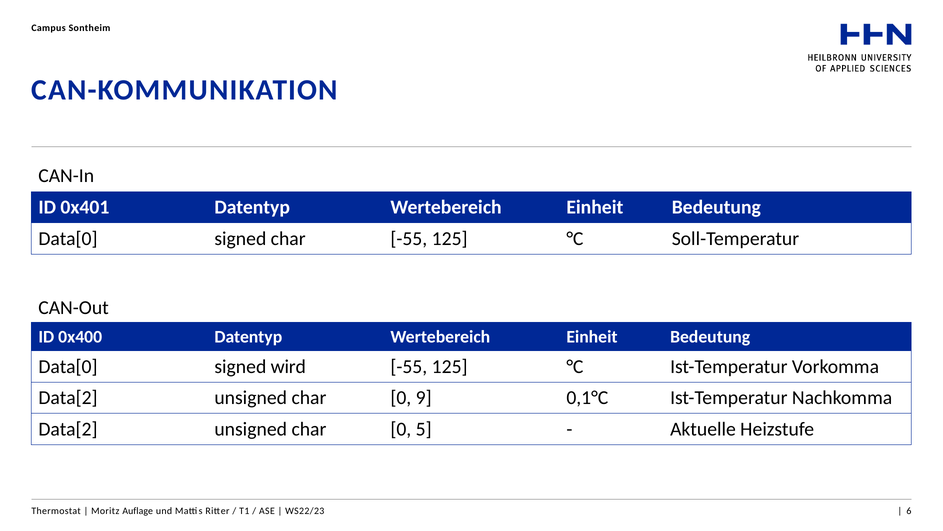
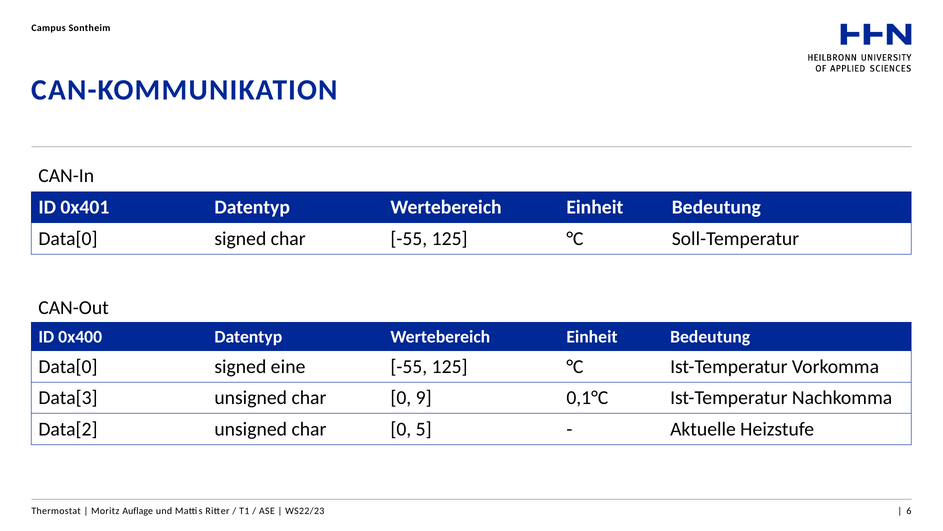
wird: wird -> eine
Data[2 at (68, 398): Data[2 -> Data[3
